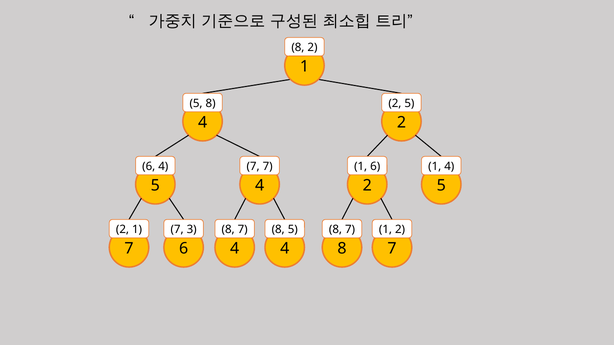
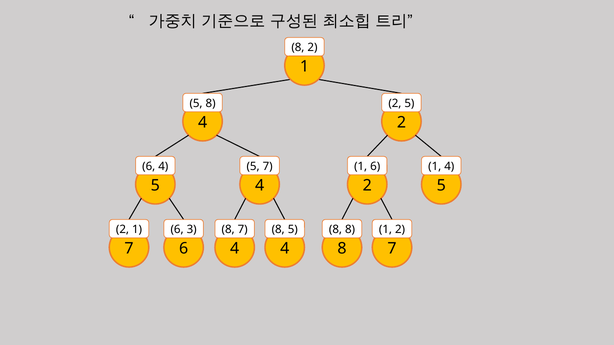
7 at (253, 167): 7 -> 5
7 at (177, 230): 7 -> 6
7 at (350, 230): 7 -> 8
